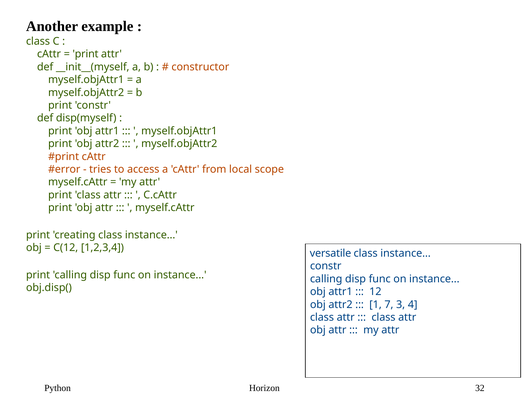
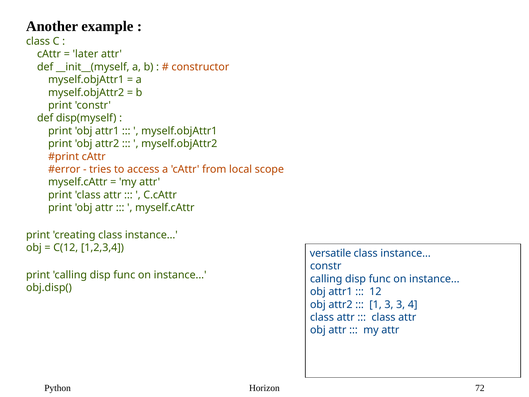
print at (86, 54): print -> later
1 7: 7 -> 3
32: 32 -> 72
